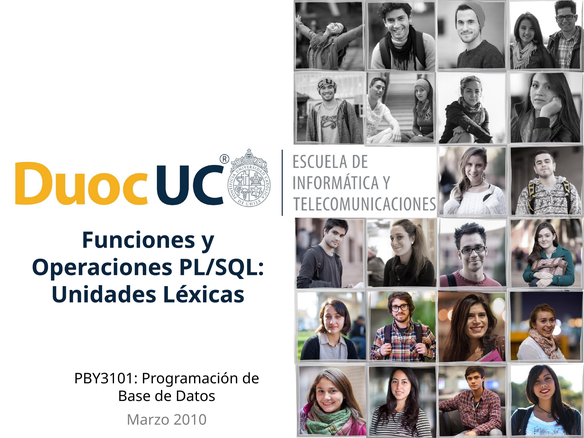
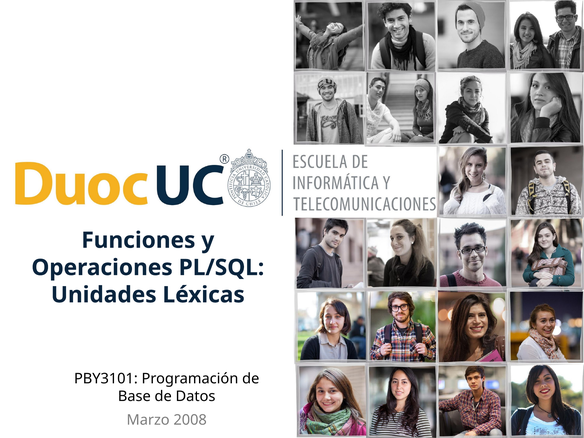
2010: 2010 -> 2008
